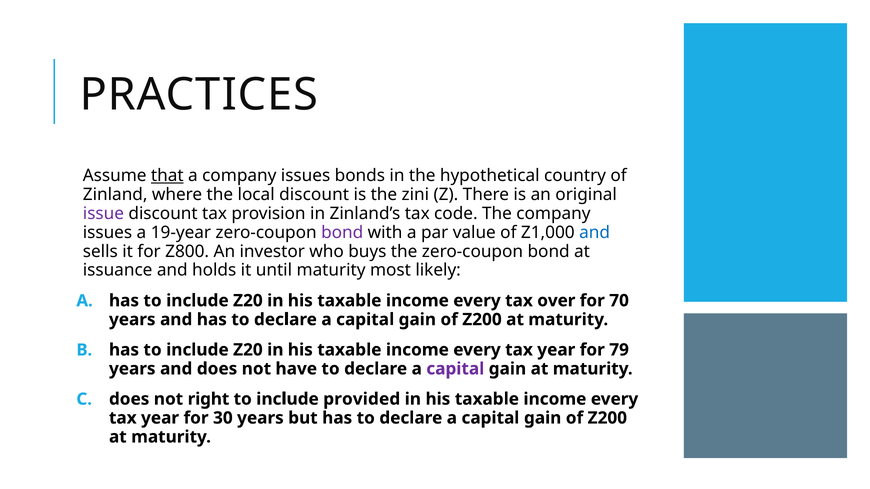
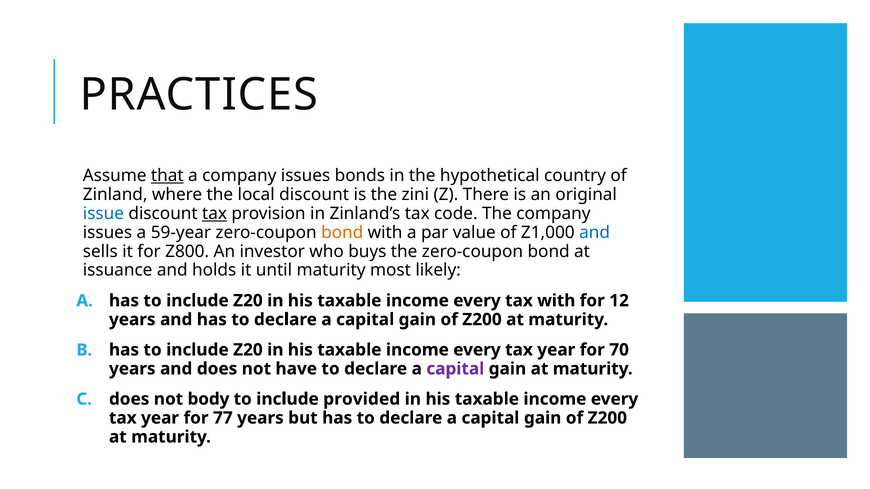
issue colour: purple -> blue
tax at (215, 214) underline: none -> present
19-year: 19-year -> 59-year
bond at (342, 233) colour: purple -> orange
tax over: over -> with
70: 70 -> 12
79: 79 -> 70
right: right -> body
30: 30 -> 77
